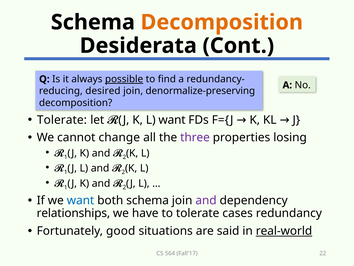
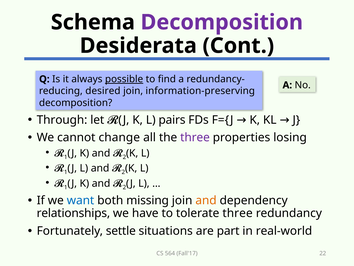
Decomposition at (222, 22) colour: orange -> purple
denormalize-preserving: denormalize-preserving -> information-preserving
Tolerate at (62, 120): Tolerate -> Through
L want: want -> pairs
both schema: schema -> missing
and at (206, 200) colour: purple -> orange
tolerate cases: cases -> three
good: good -> settle
said: said -> part
real-world underline: present -> none
